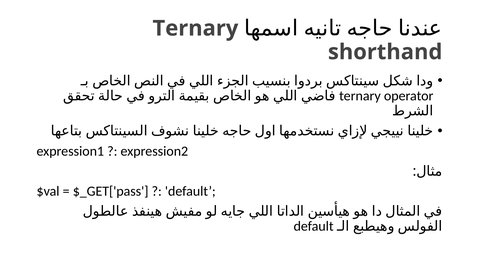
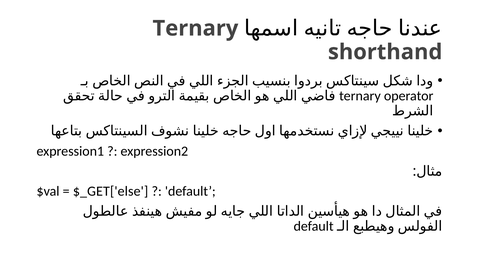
$_GET['pass: $_GET['pass -> $_GET['else
